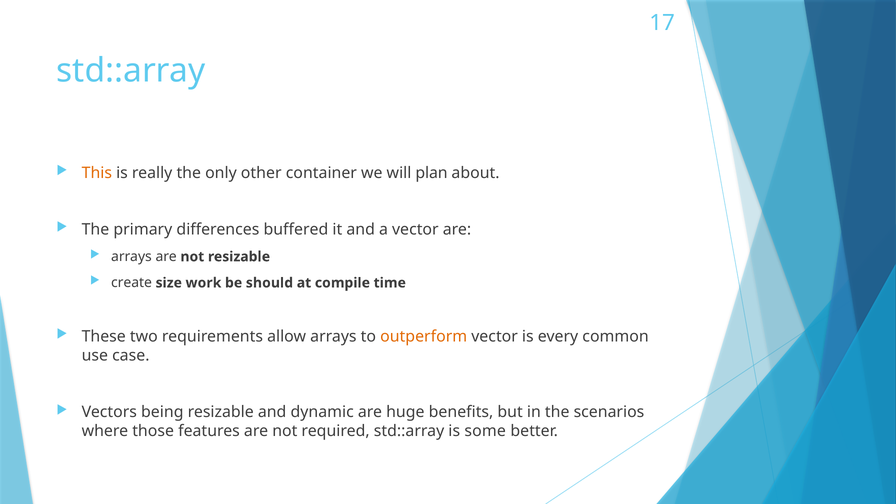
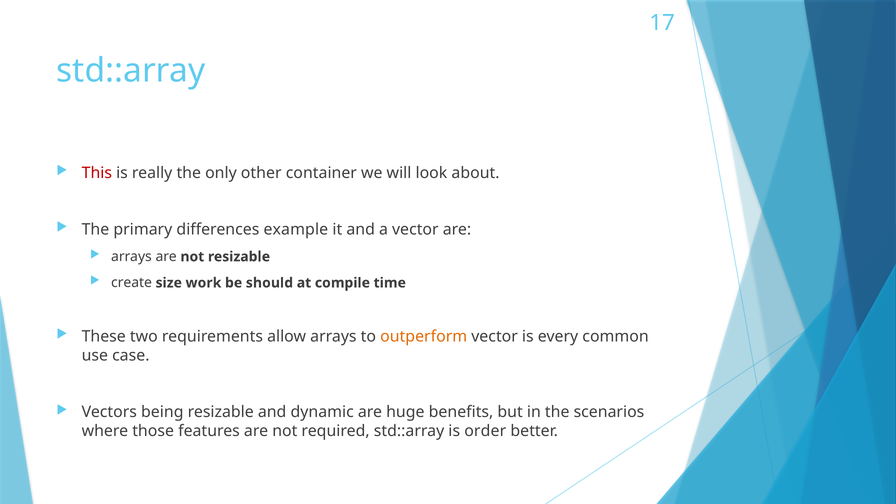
This colour: orange -> red
plan: plan -> look
buffered: buffered -> example
some: some -> order
